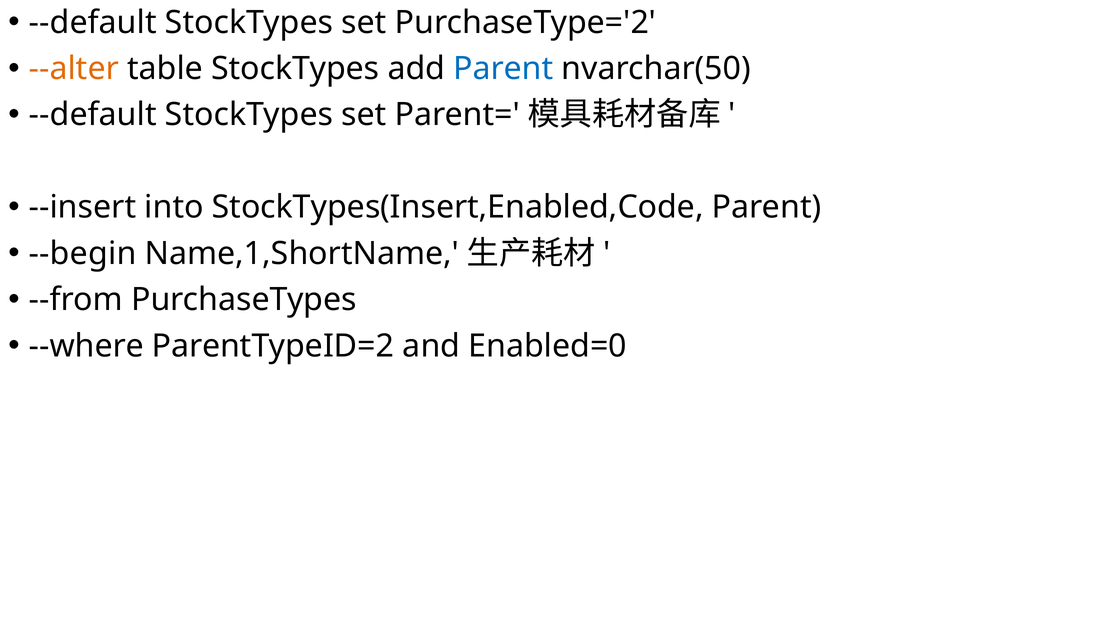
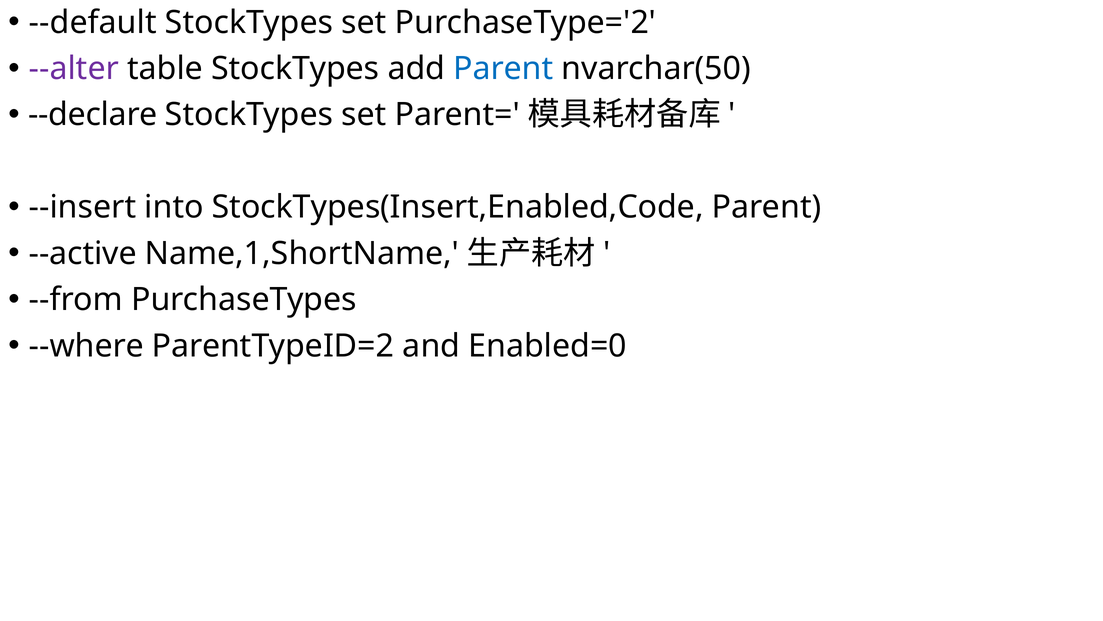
--alter colour: orange -> purple
--default at (93, 115): --default -> --declare
--begin: --begin -> --active
